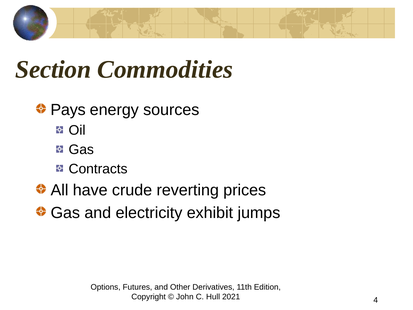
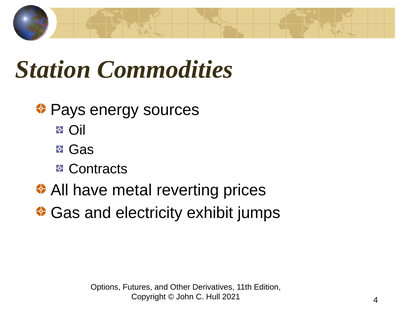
Section: Section -> Station
crude: crude -> metal
